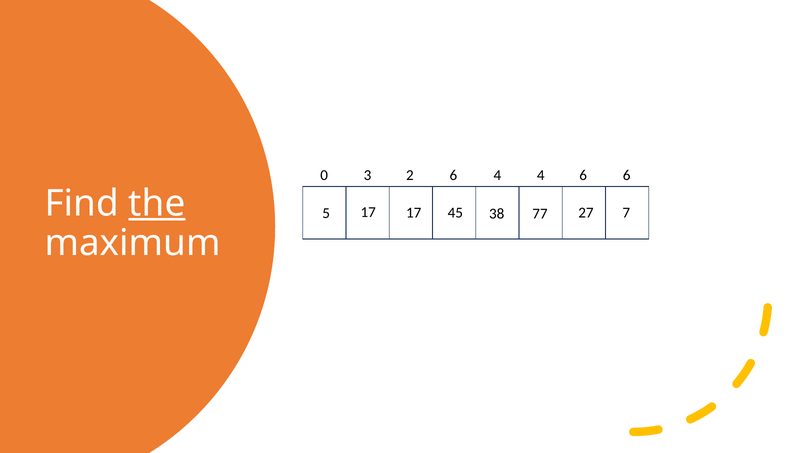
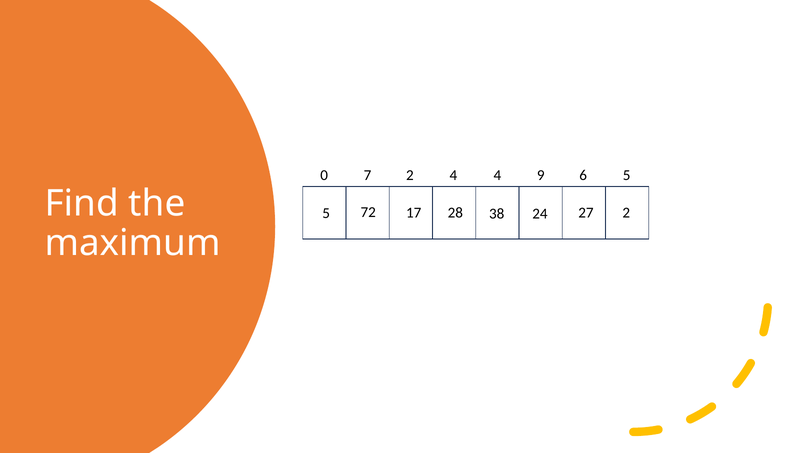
3: 3 -> 7
2 6: 6 -> 4
4 4: 4 -> 9
6 6: 6 -> 5
the underline: present -> none
5 17: 17 -> 72
45: 45 -> 28
77: 77 -> 24
27 7: 7 -> 2
